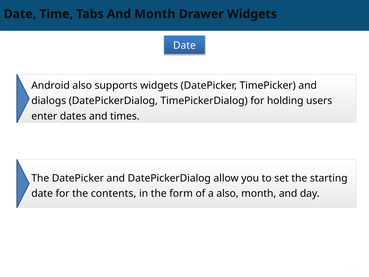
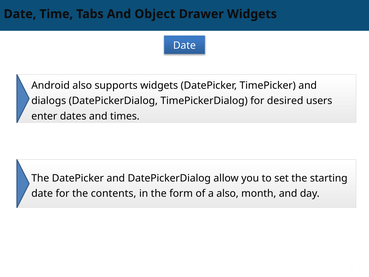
And Month: Month -> Object
holding: holding -> desired
